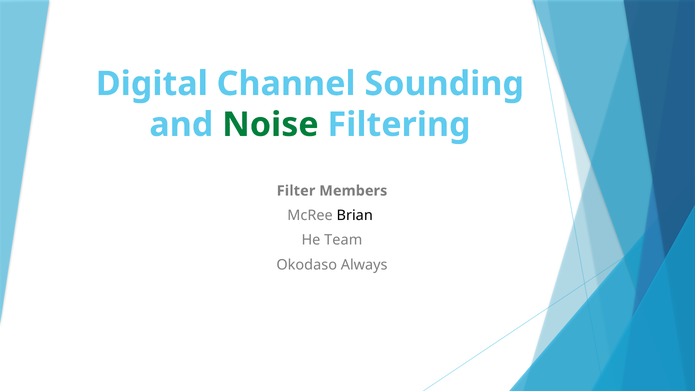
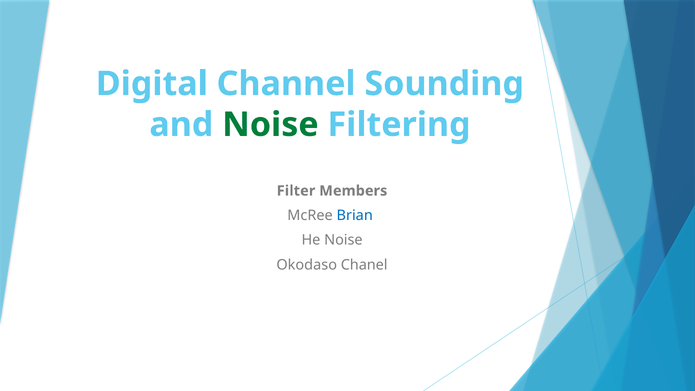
Brian colour: black -> blue
He Team: Team -> Noise
Always: Always -> Chanel
